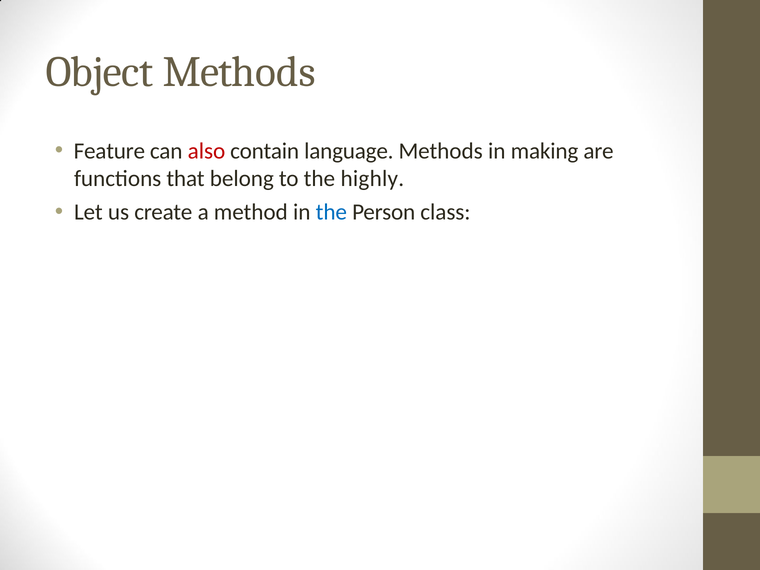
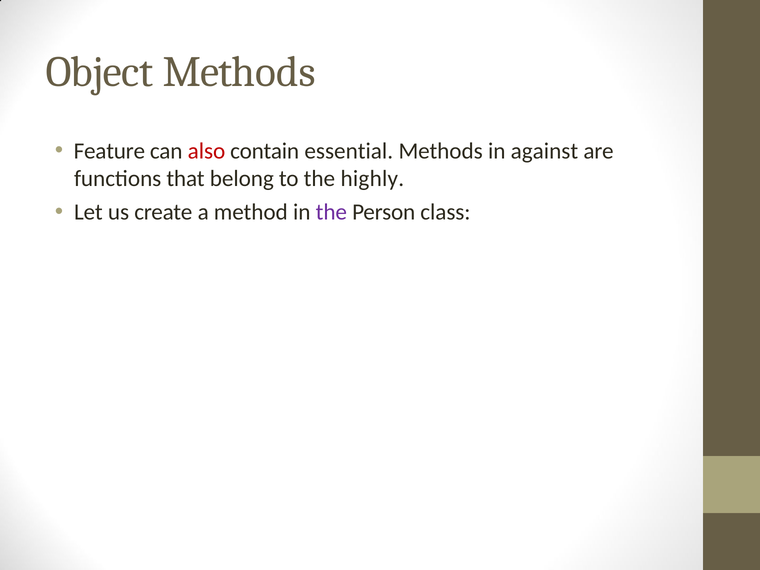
language: language -> essential
making: making -> against
the at (331, 212) colour: blue -> purple
